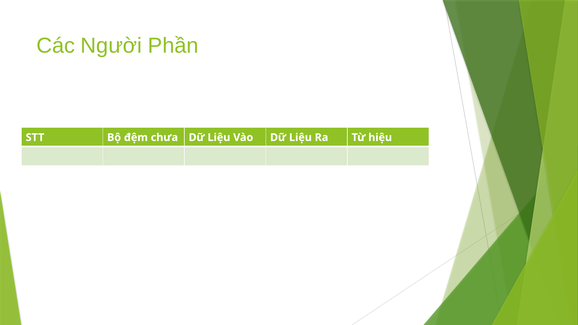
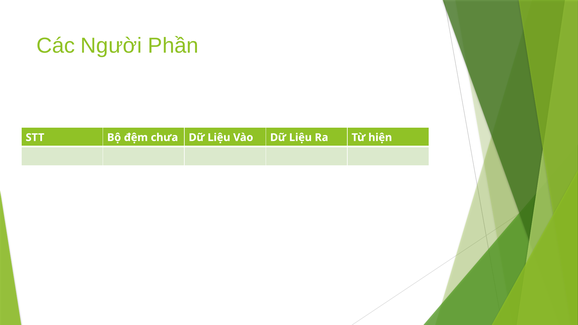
hiệu: hiệu -> hiện
